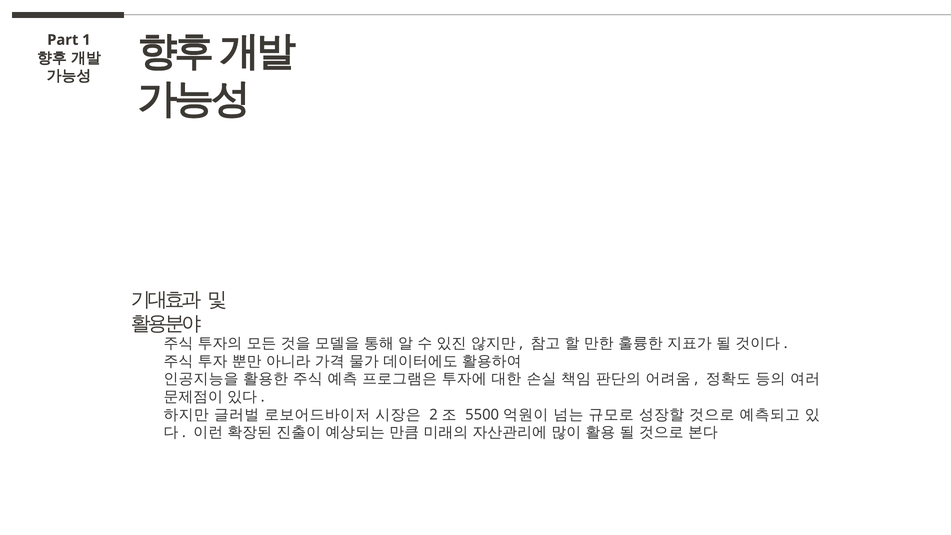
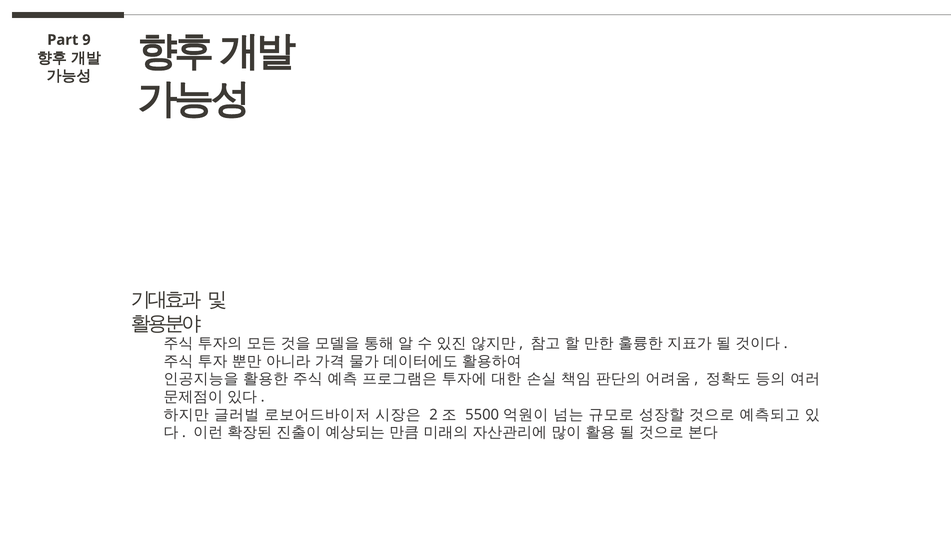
1: 1 -> 9
